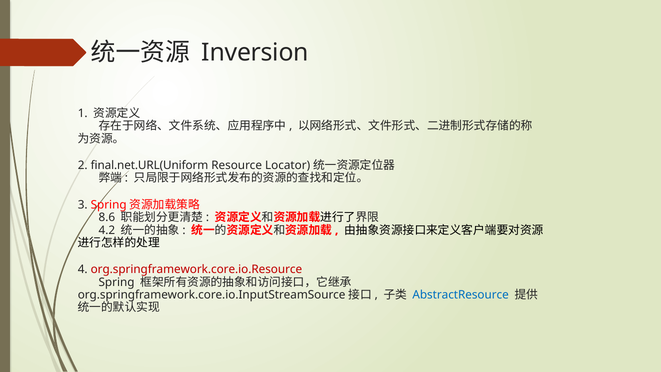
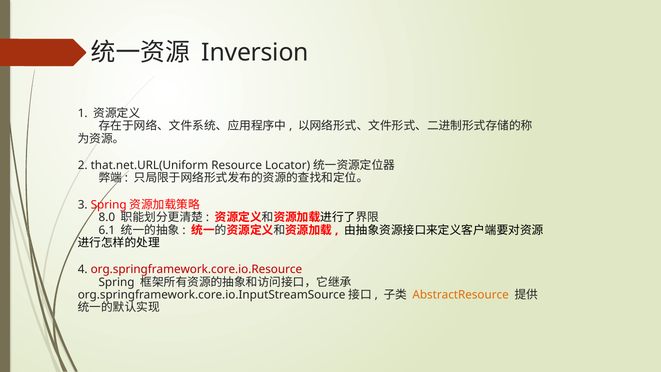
final.net.URL(Uniform: final.net.URL(Uniform -> that.net.URL(Uniform
8.6: 8.6 -> 8.0
4.2: 4.2 -> 6.1
AbstractResource colour: blue -> orange
